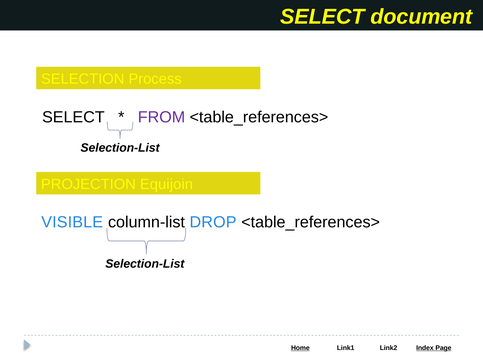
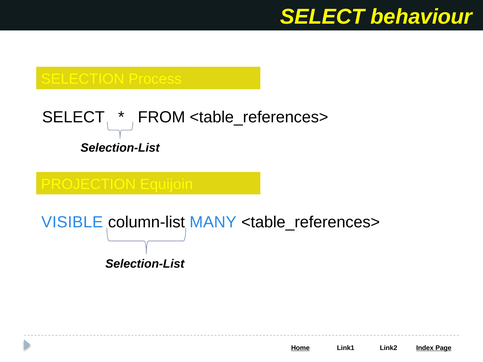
document: document -> behaviour
FROM colour: purple -> black
DROP: DROP -> MANY
